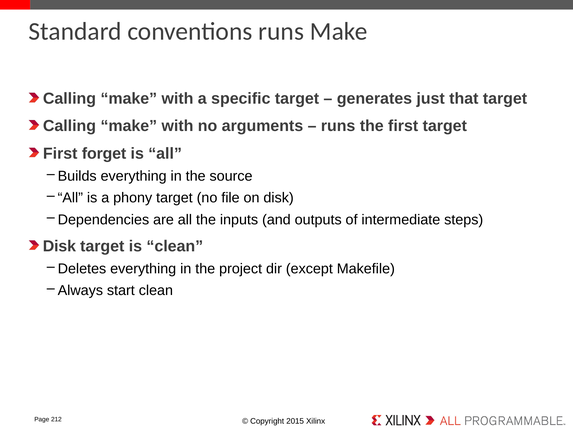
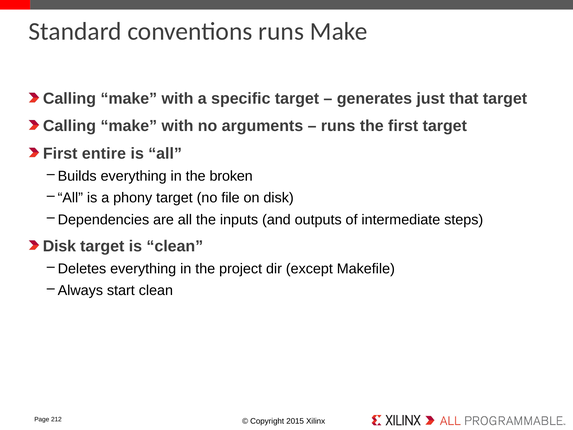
forget: forget -> entire
source: source -> broken
